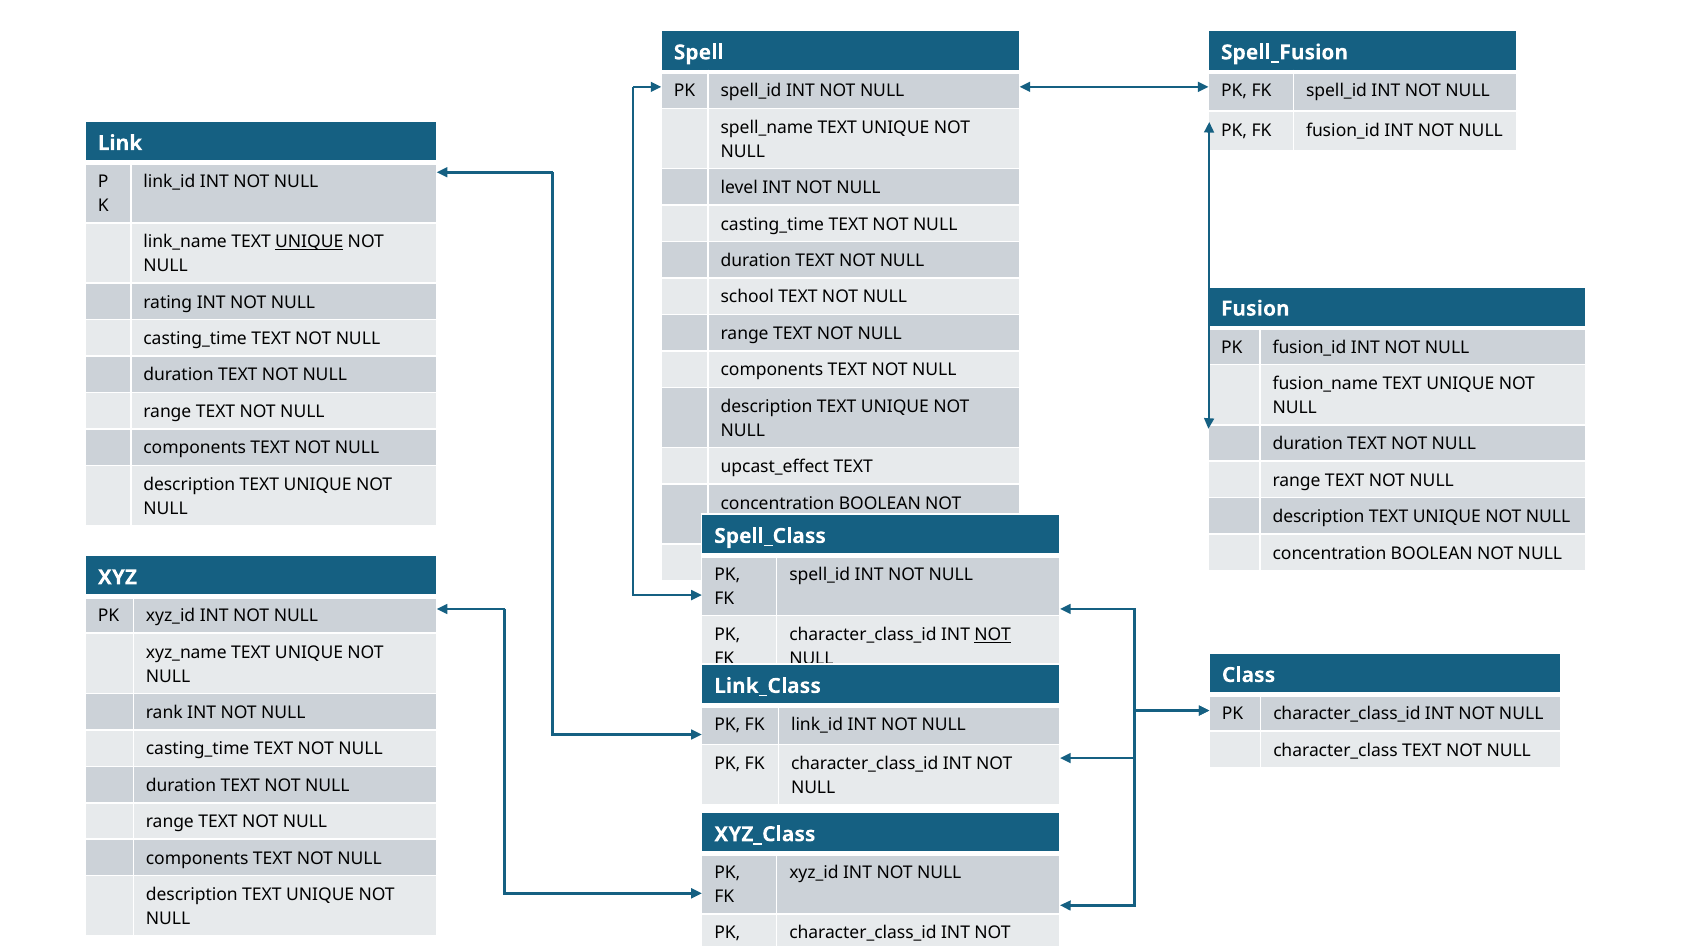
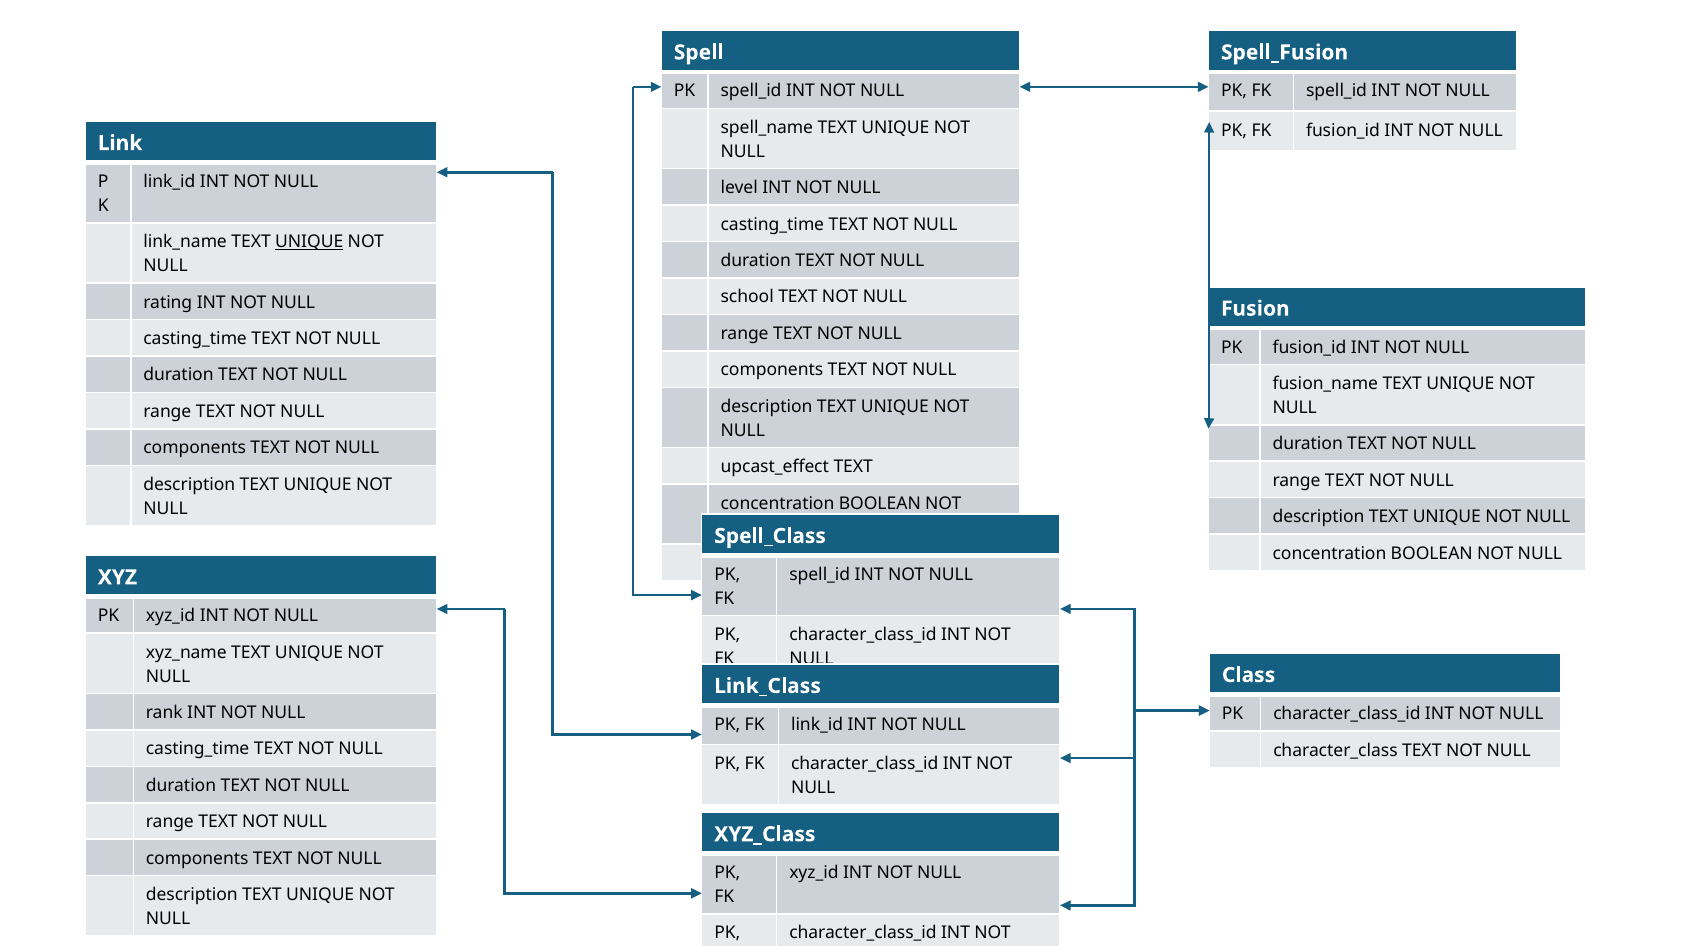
NOT at (993, 635) underline: present -> none
